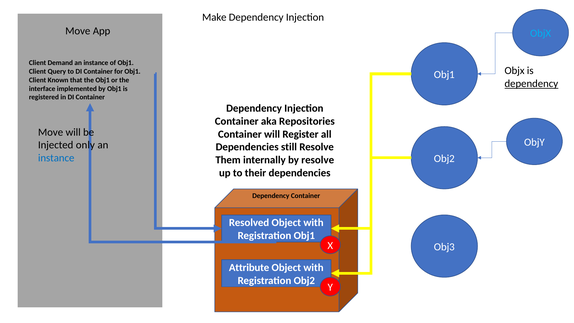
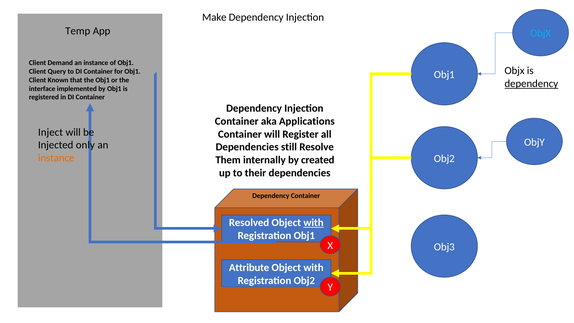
Move at (78, 31): Move -> Temp
Repositories: Repositories -> Applications
Move at (51, 132): Move -> Inject
instance at (56, 158) colour: blue -> orange
by resolve: resolve -> created
with at (313, 223) underline: none -> present
